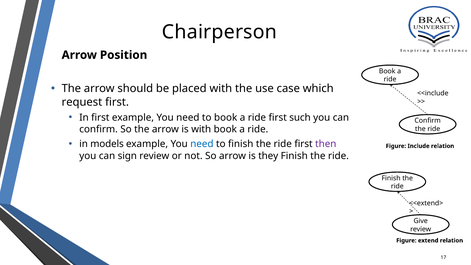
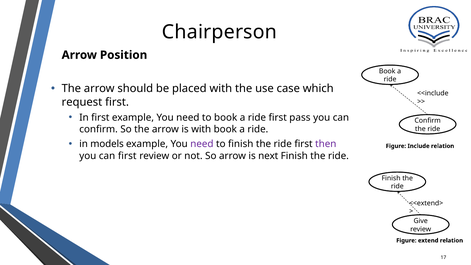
such: such -> pass
need at (202, 144) colour: blue -> purple
can sign: sign -> first
they: they -> next
